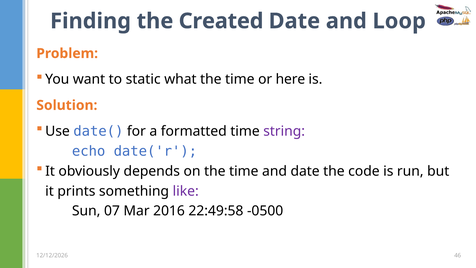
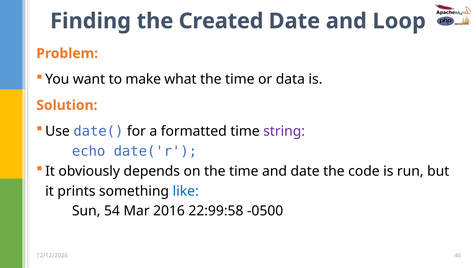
static: static -> make
here: here -> data
like colour: purple -> blue
07: 07 -> 54
22:49:58: 22:49:58 -> 22:99:58
